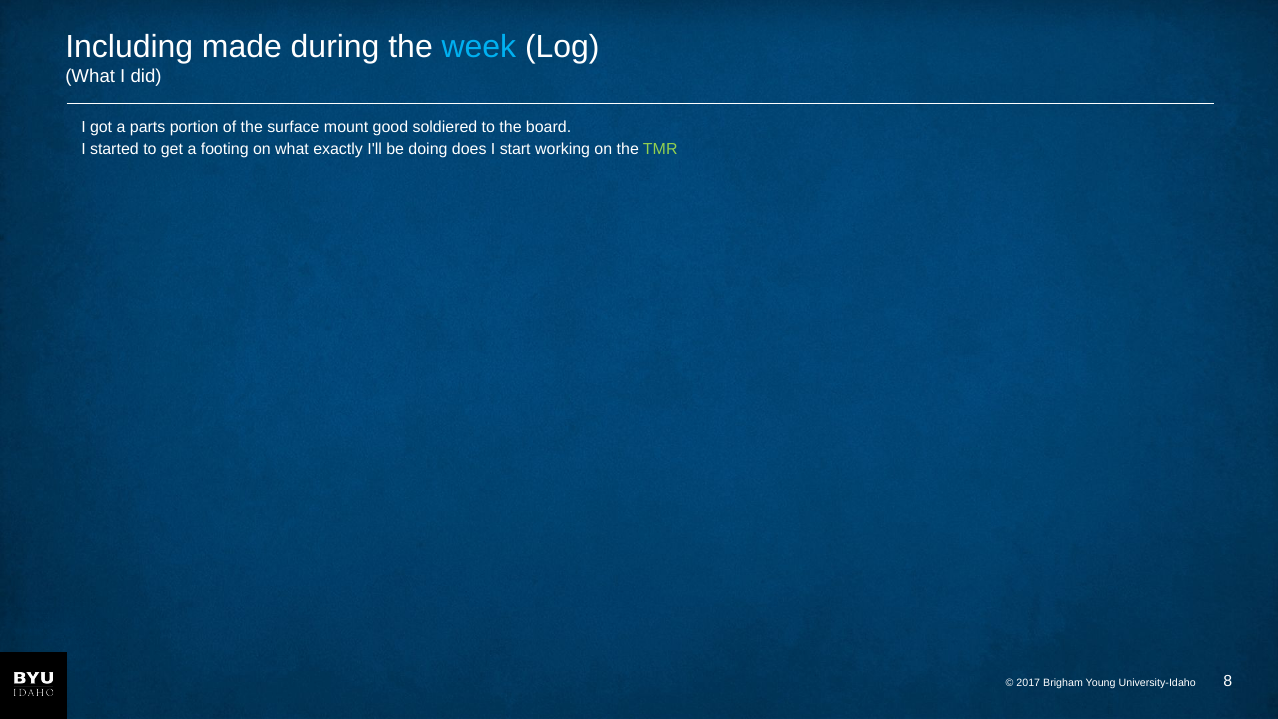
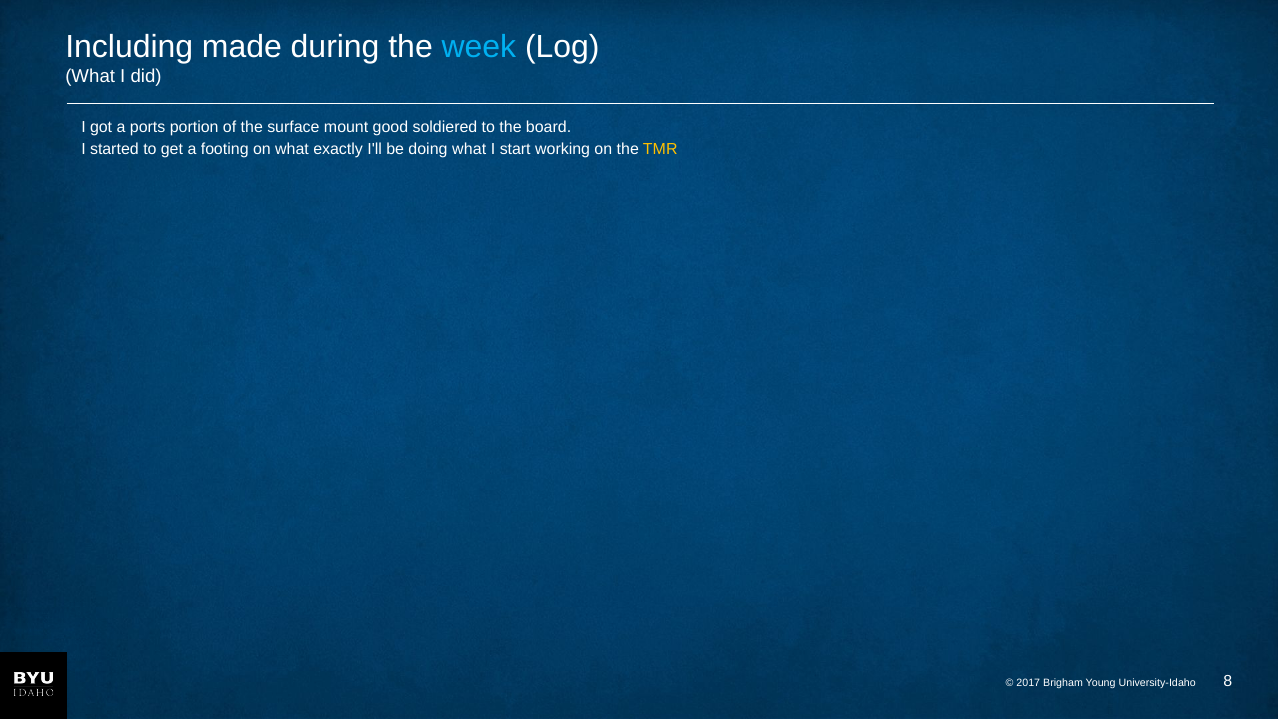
parts: parts -> ports
doing does: does -> what
TMR colour: light green -> yellow
